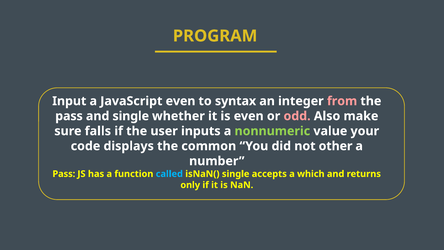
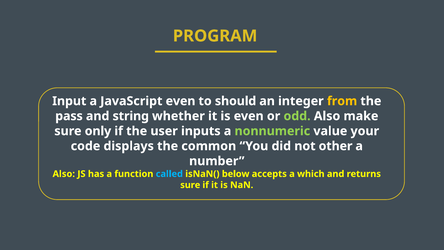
syntax: syntax -> should
from colour: pink -> yellow
and single: single -> string
odd colour: pink -> light green
falls: falls -> only
Pass at (64, 174): Pass -> Also
isNaN( single: single -> below
only at (190, 185): only -> sure
